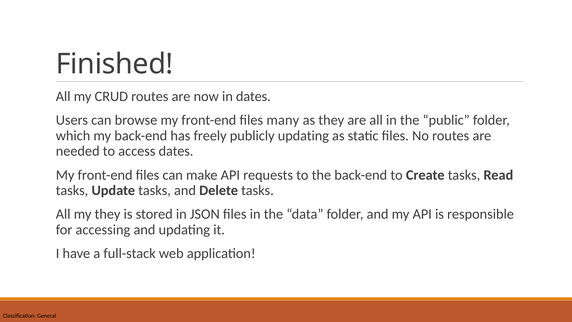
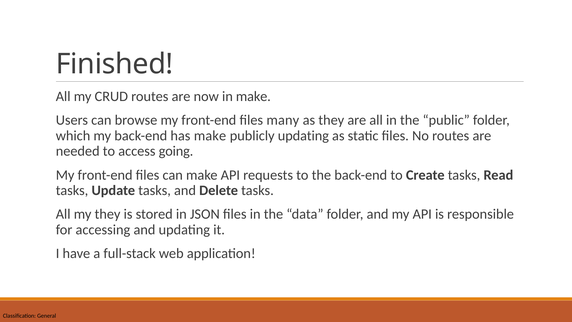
in dates: dates -> make
has freely: freely -> make
access dates: dates -> going
